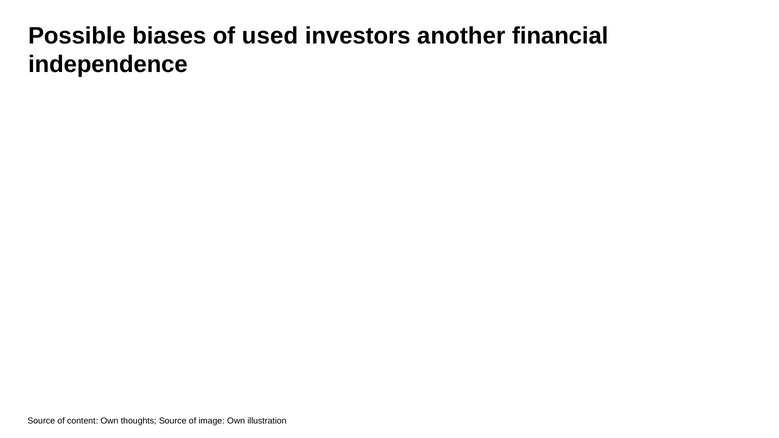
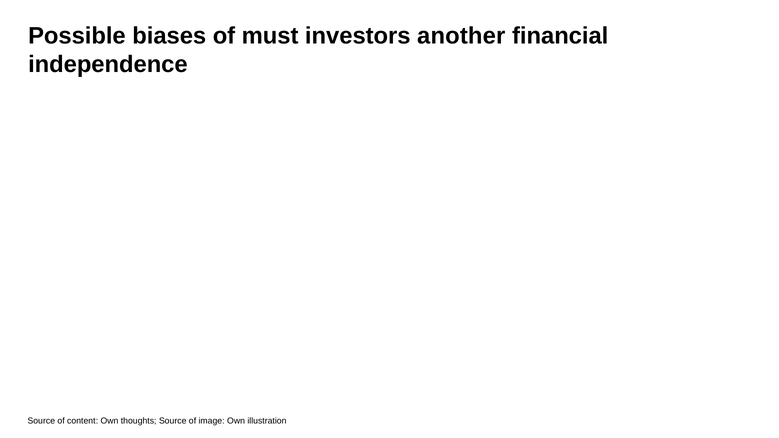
used: used -> must
